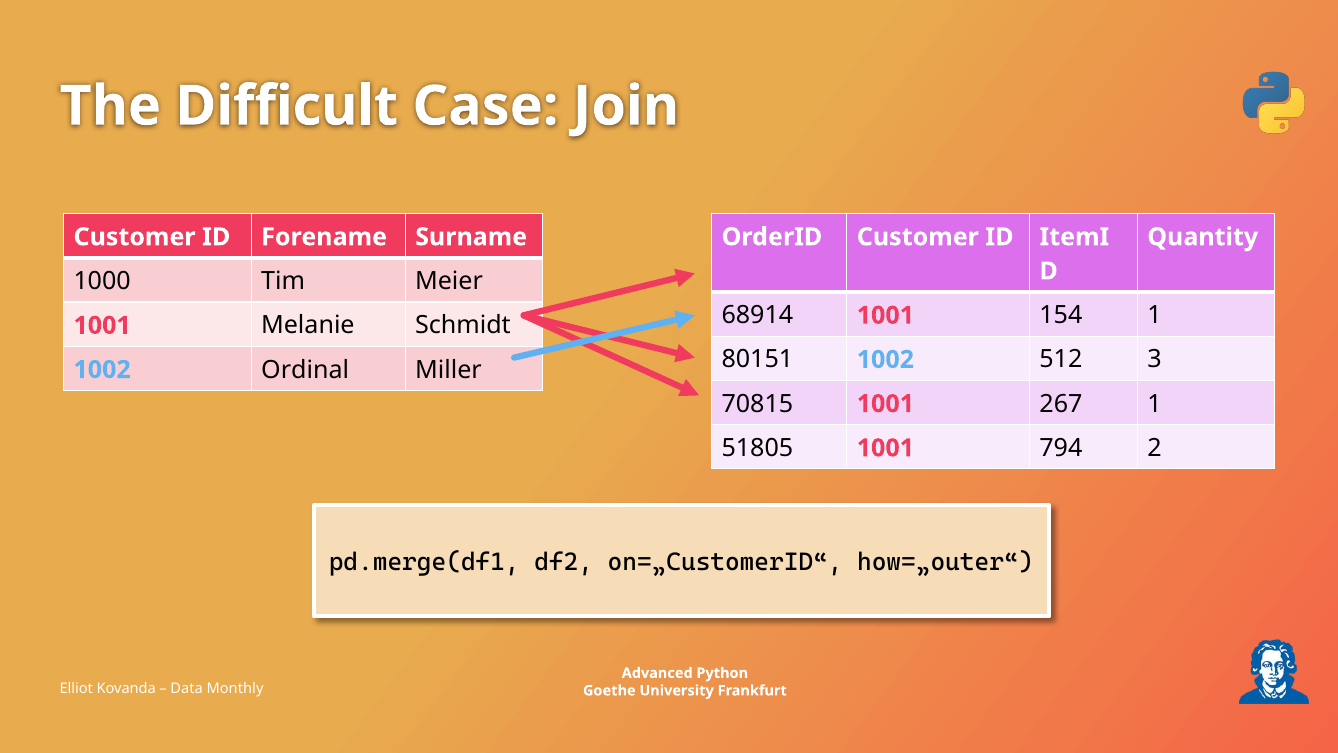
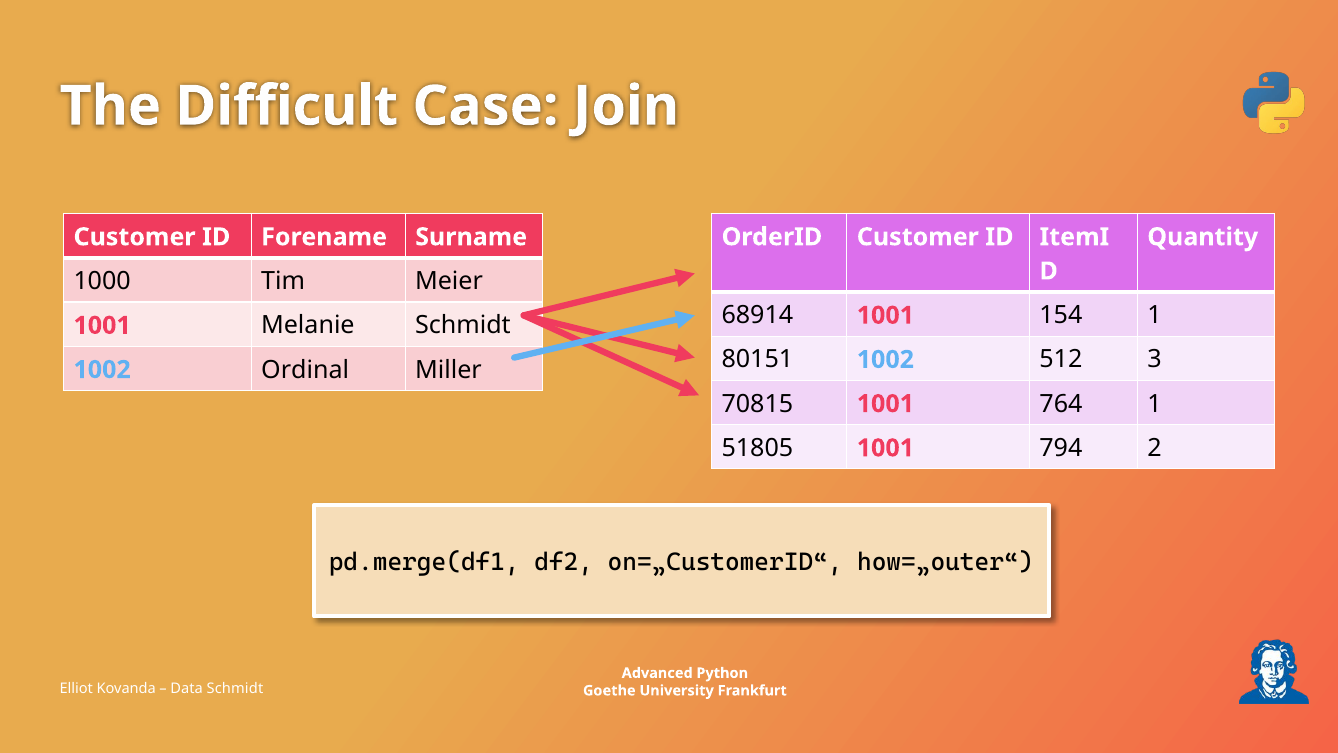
267: 267 -> 764
Data Monthly: Monthly -> Schmidt
